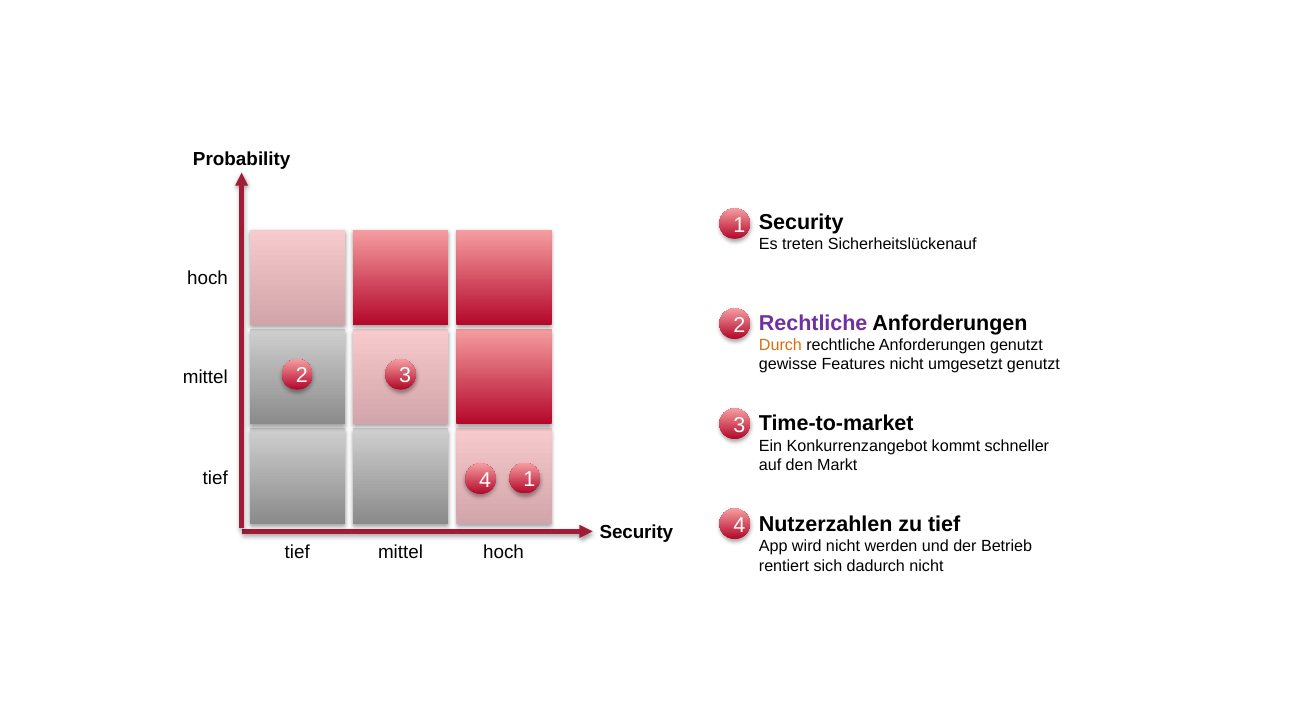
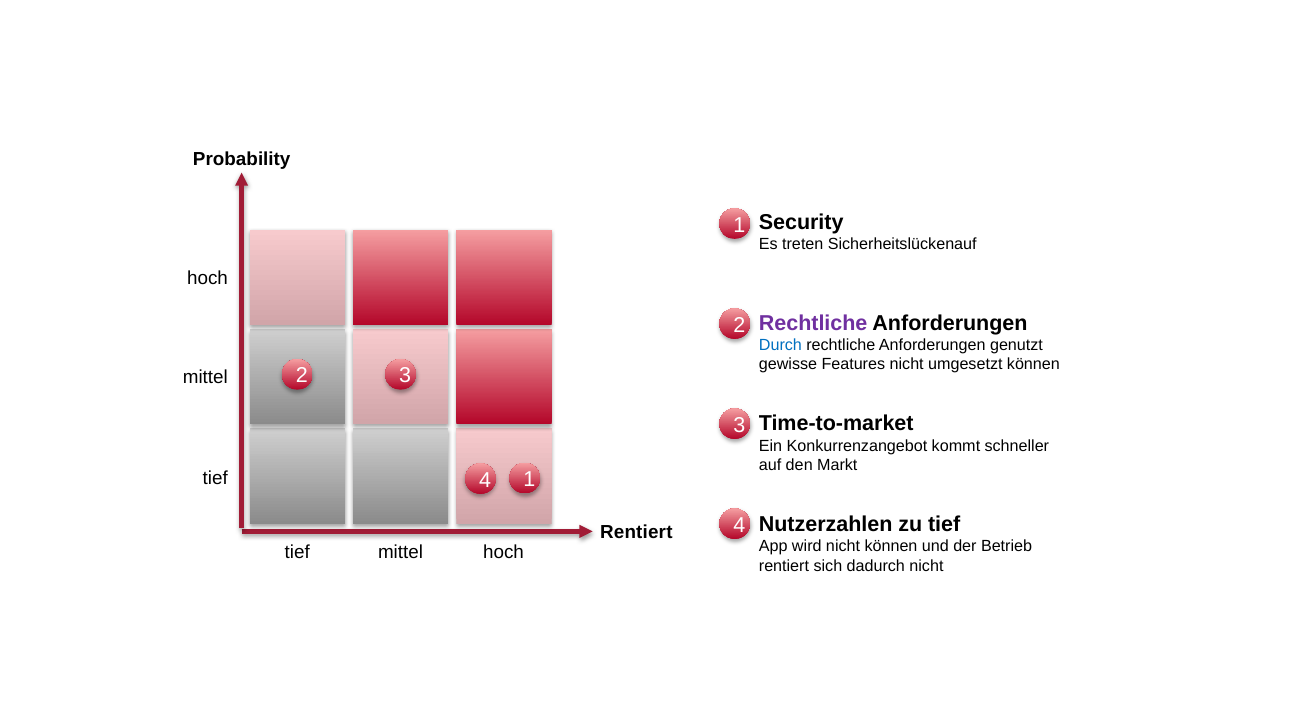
Durch colour: orange -> blue
umgesetzt genutzt: genutzt -> können
Security at (636, 532): Security -> Rentiert
nicht werden: werden -> können
